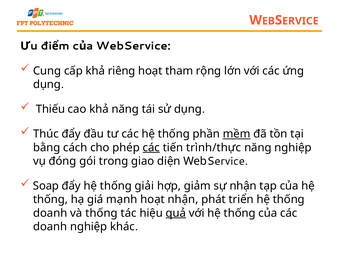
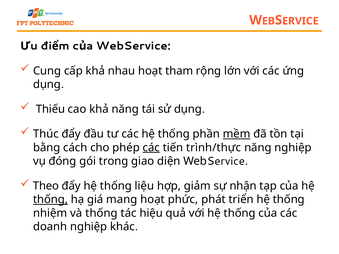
riêng: riêng -> nhau
Soap: Soap -> Theo
giải: giải -> liệu
thống at (50, 200) underline: none -> present
mạnh: mạnh -> mang
hoạt nhận: nhận -> phức
doanh at (50, 213): doanh -> nhiệm
quả underline: present -> none
